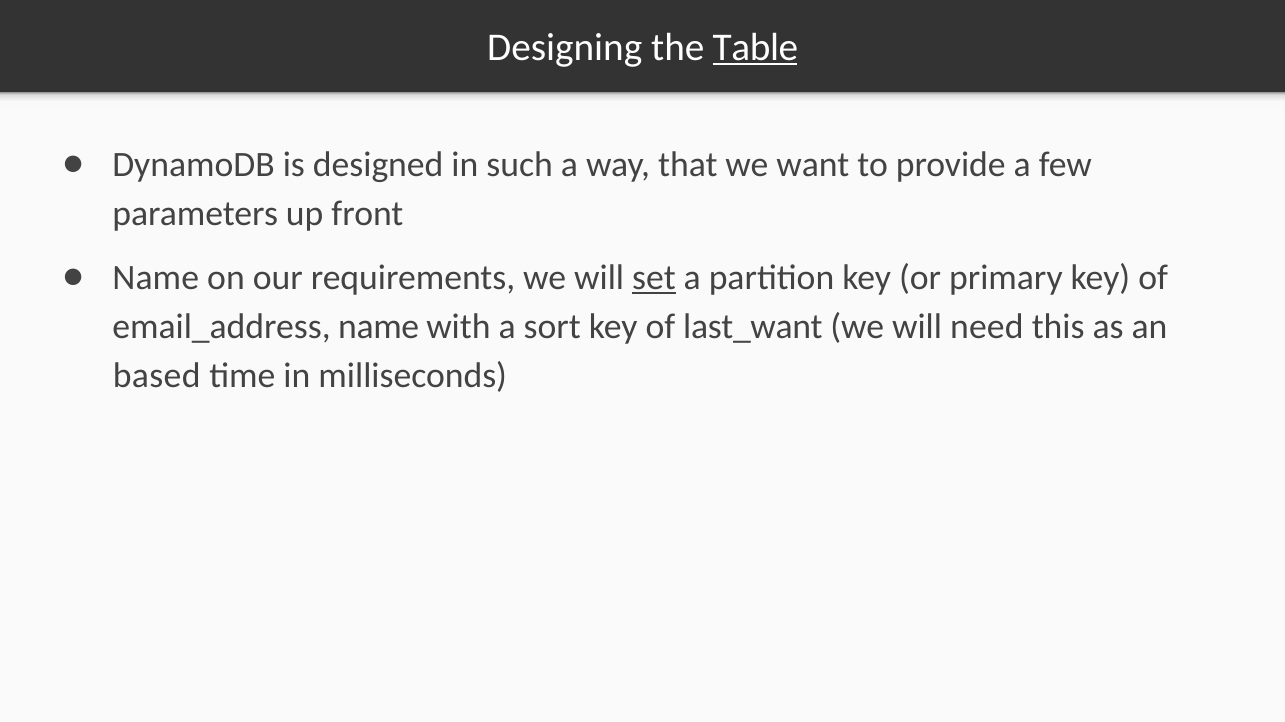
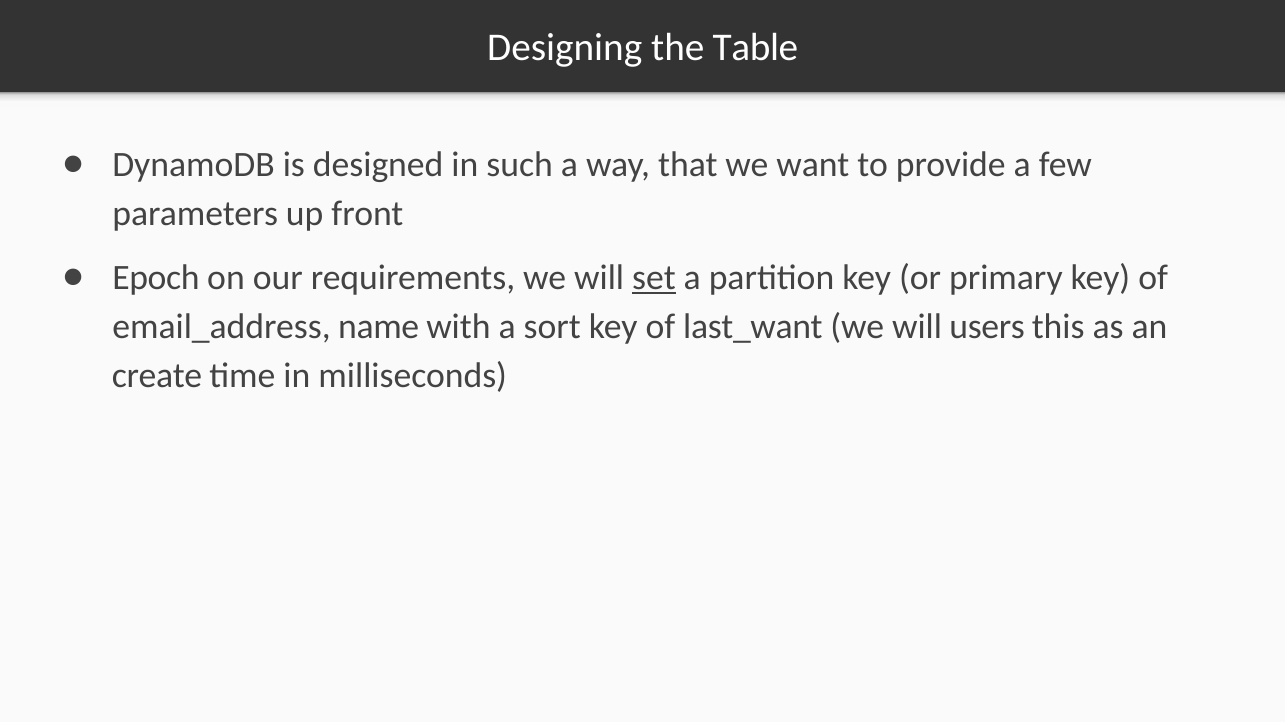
Table underline: present -> none
Name at (156, 278): Name -> Epoch
need: need -> users
based: based -> create
